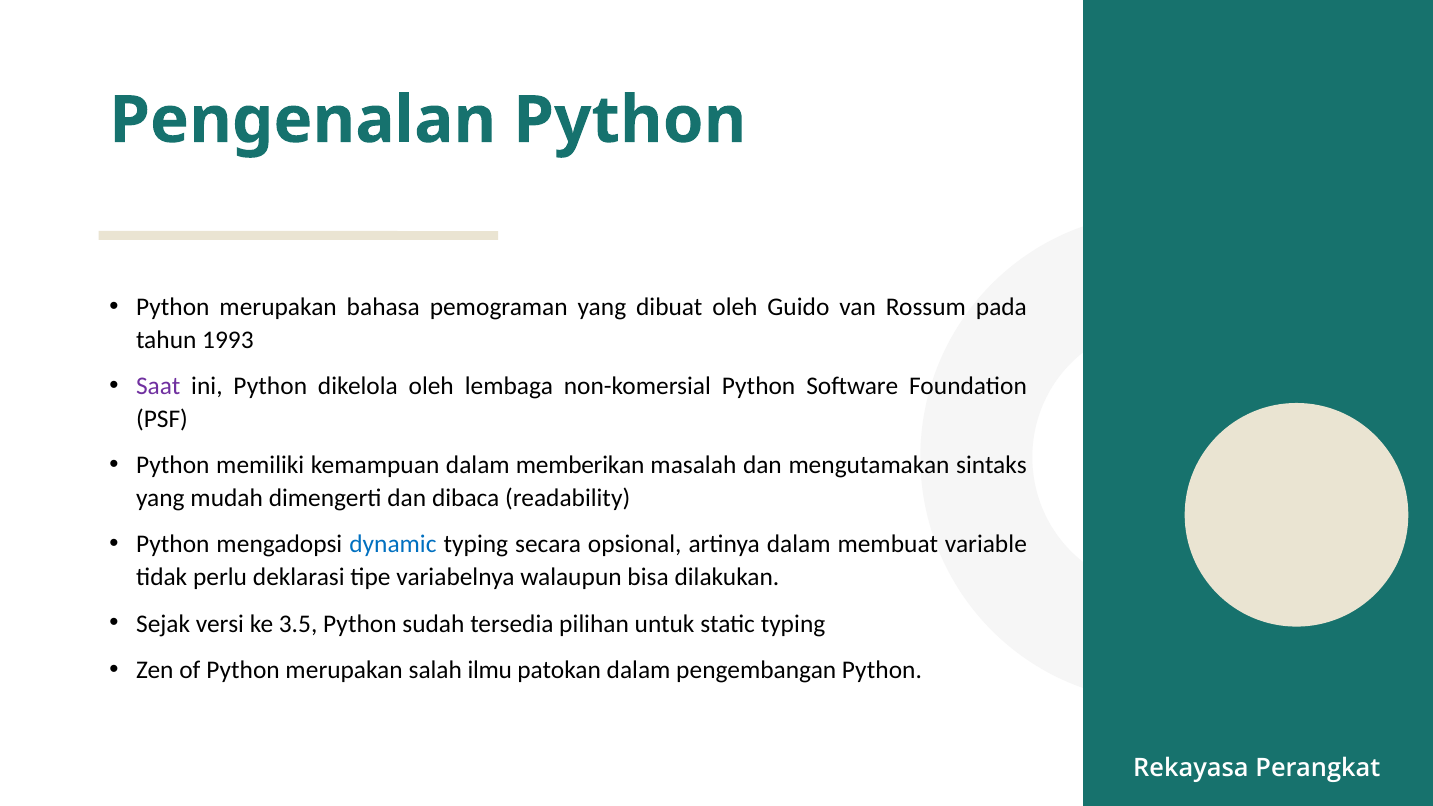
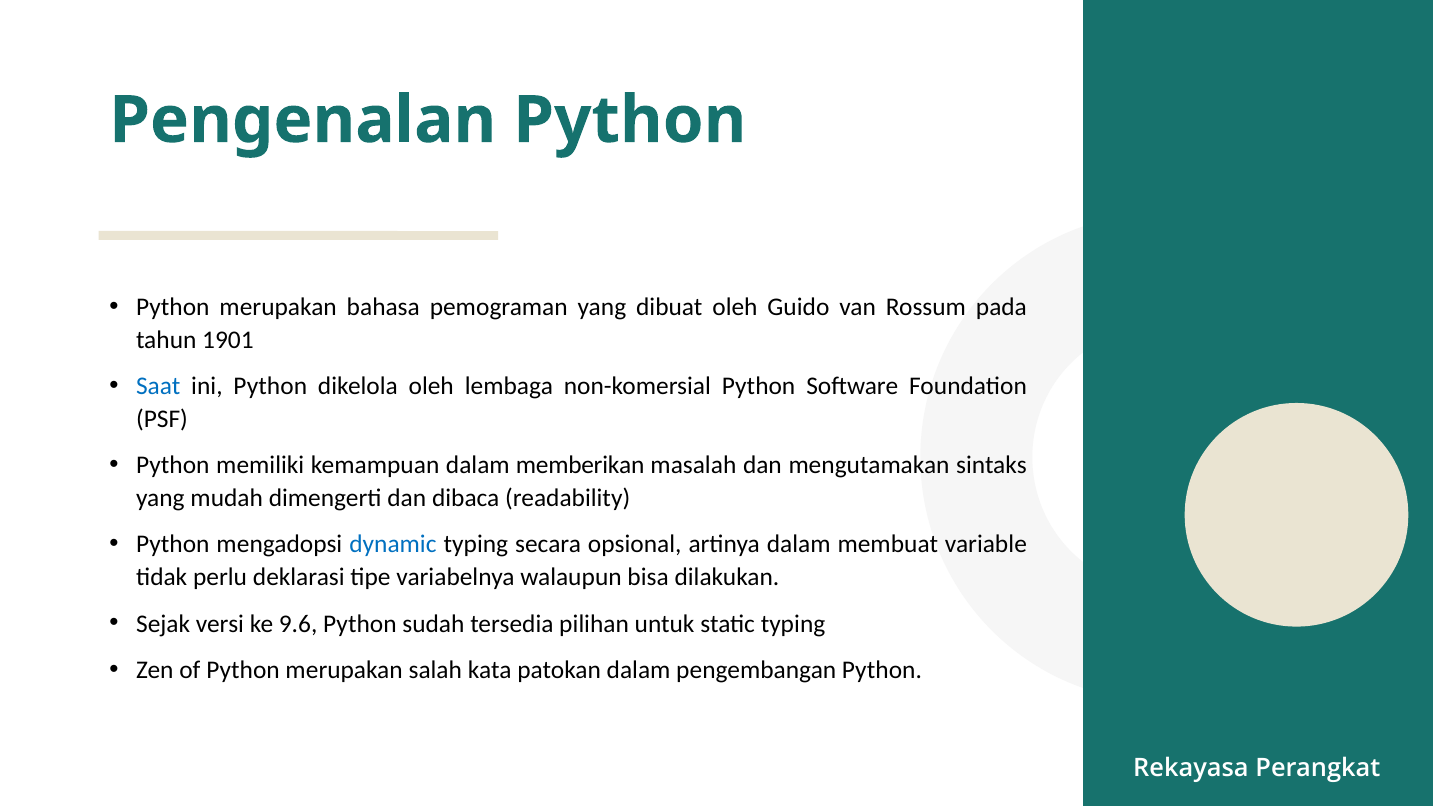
1993: 1993 -> 1901
Saat colour: purple -> blue
3.5: 3.5 -> 9.6
ilmu: ilmu -> kata
